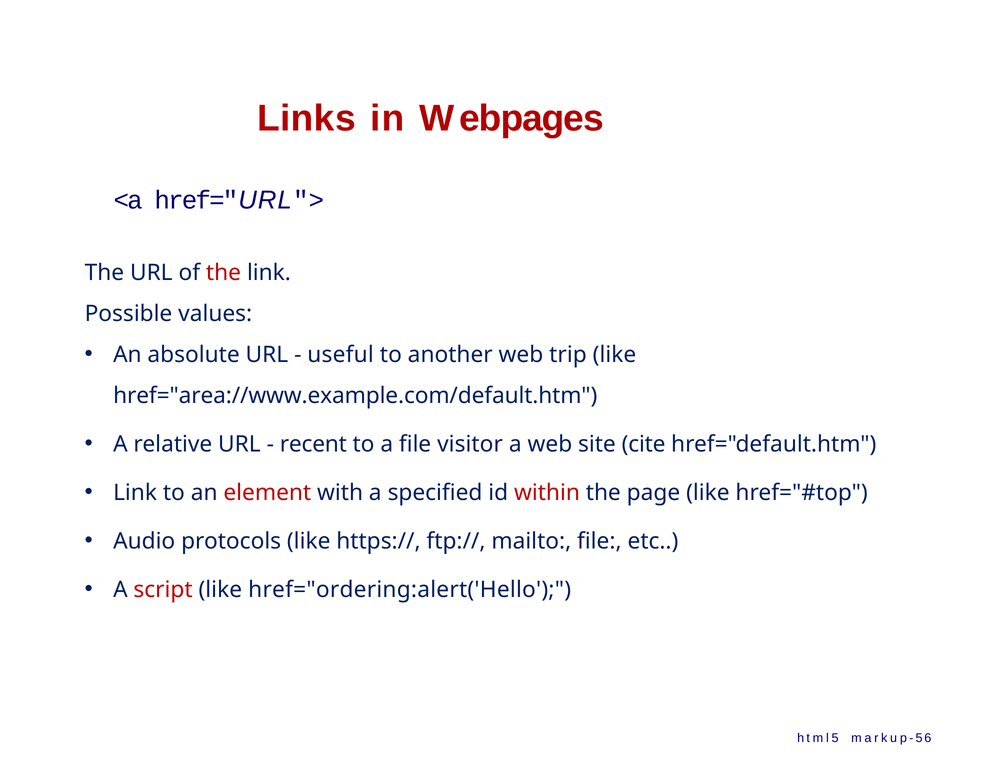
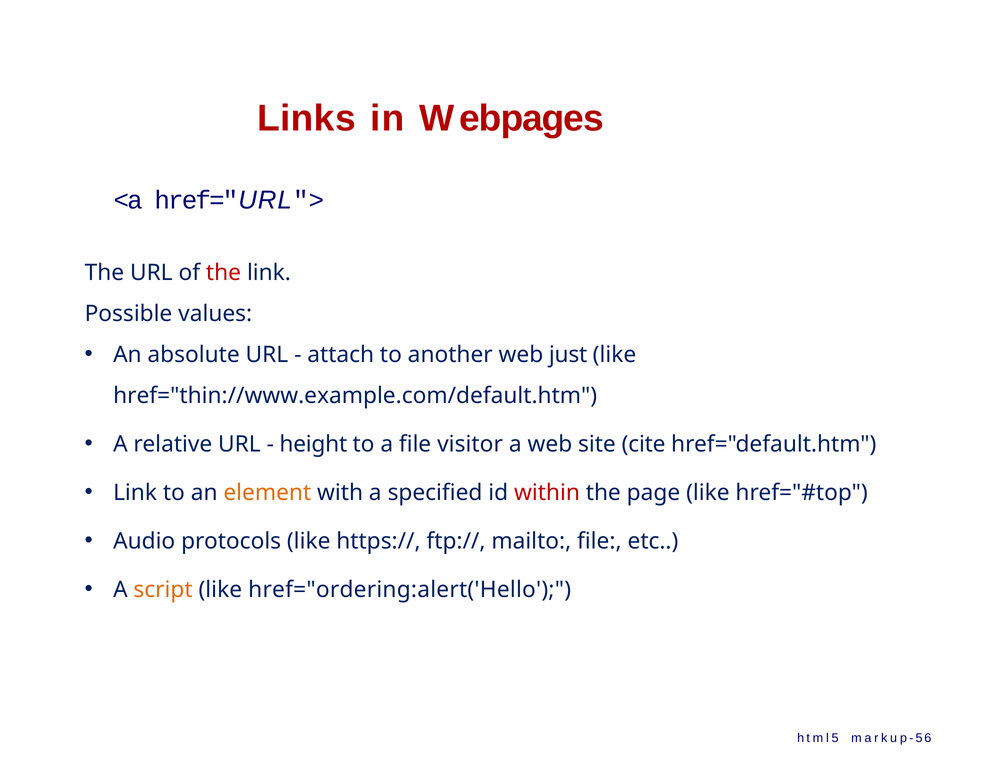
useful: useful -> attach
trip: trip -> just
href="area://www.example.com/default.htm: href="area://www.example.com/default.htm -> href="thin://www.example.com/default.htm
recent: recent -> height
element colour: red -> orange
script colour: red -> orange
